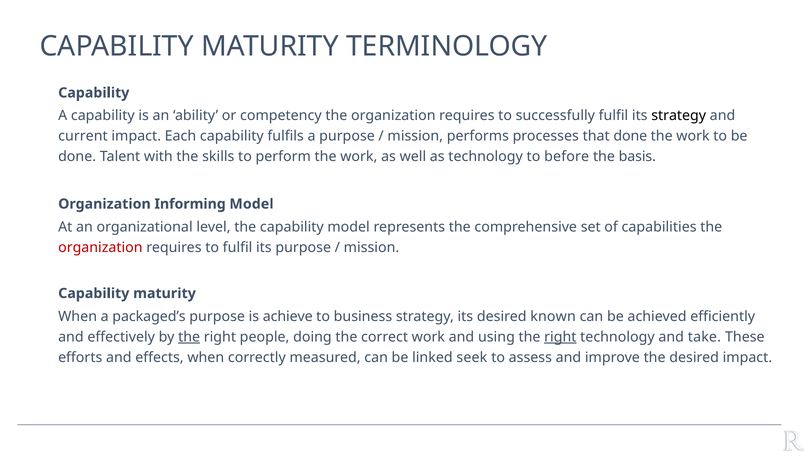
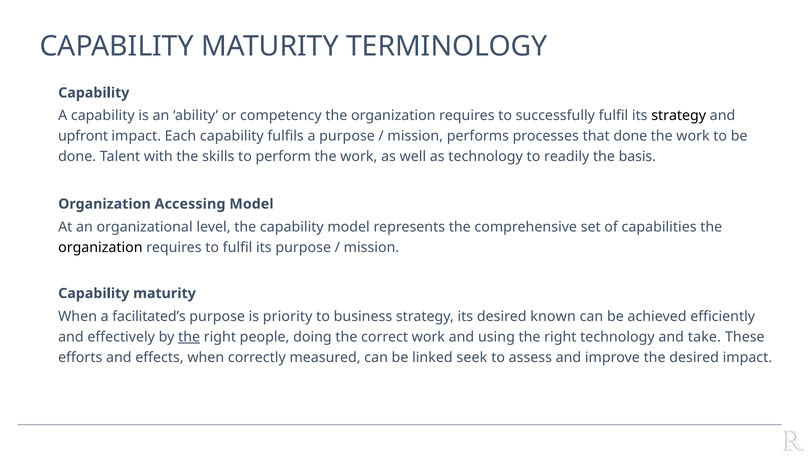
current: current -> upfront
before: before -> readily
Informing: Informing -> Accessing
organization at (100, 247) colour: red -> black
packaged’s: packaged’s -> facilitated’s
achieve: achieve -> priority
right at (560, 337) underline: present -> none
